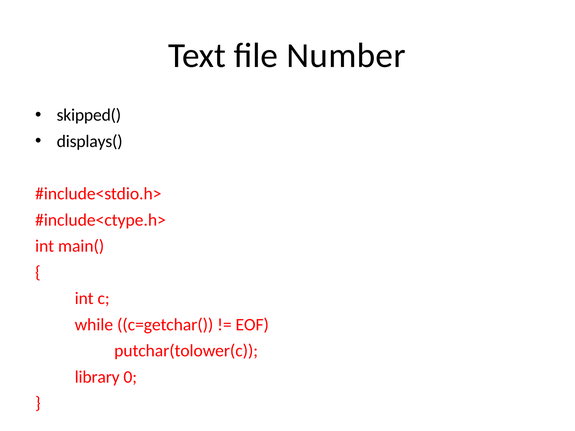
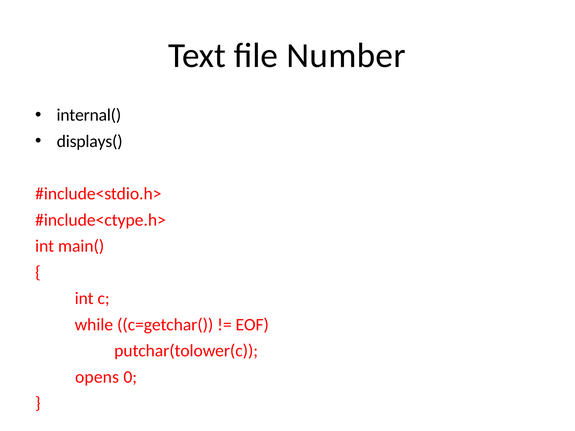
skipped(: skipped( -> internal(
library: library -> opens
